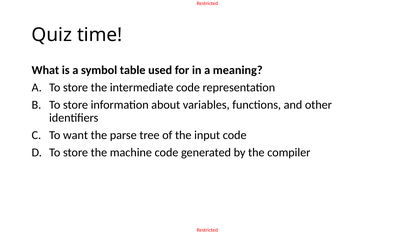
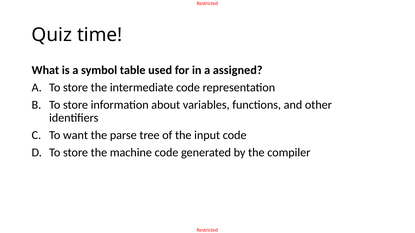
meaning: meaning -> assigned
